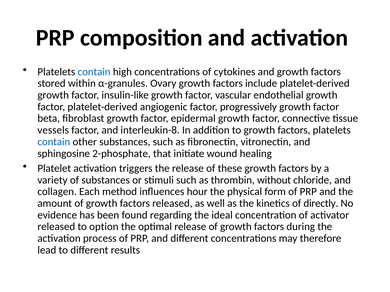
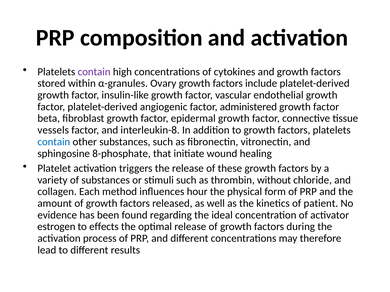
contain at (94, 72) colour: blue -> purple
progressively: progressively -> administered
2-phosphate: 2-phosphate -> 8-phosphate
directly: directly -> patient
released at (56, 227): released -> estrogen
option: option -> effects
